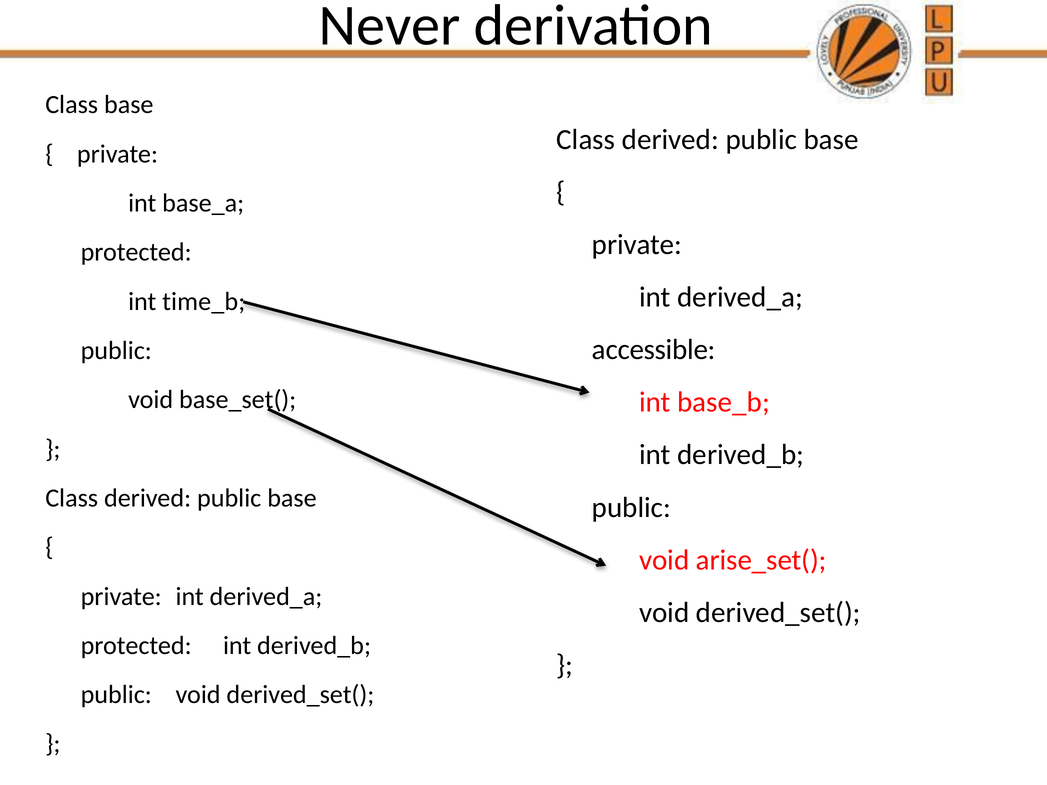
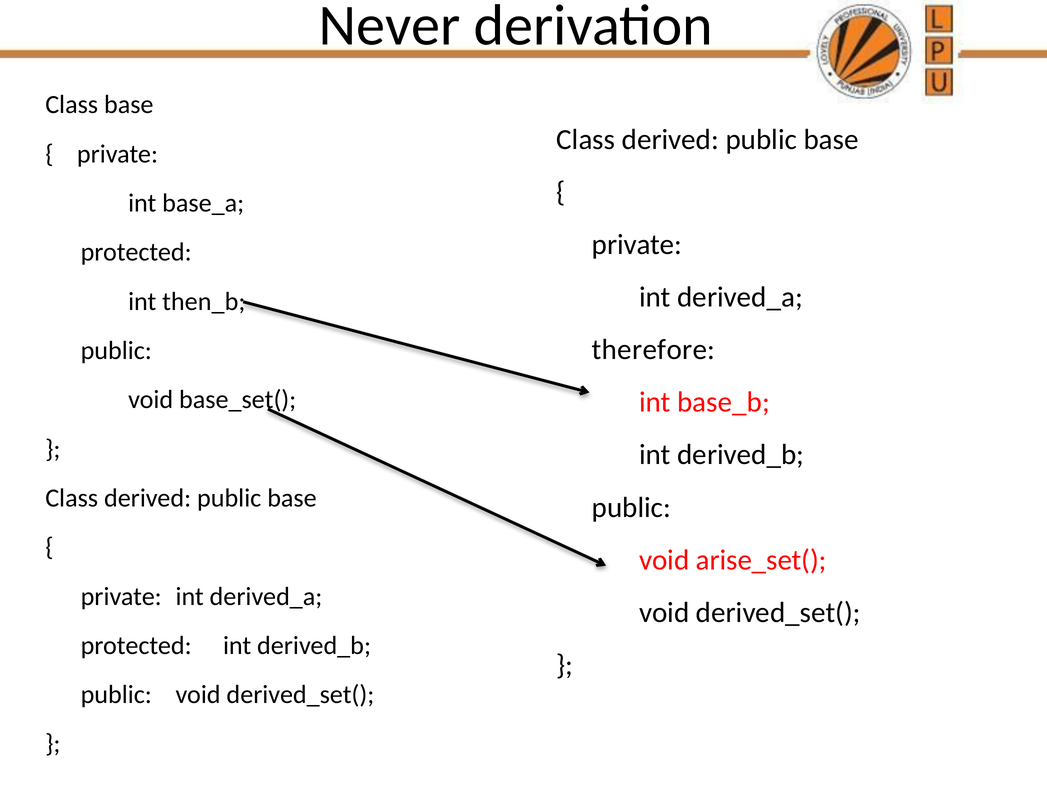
time_b: time_b -> then_b
accessible: accessible -> therefore
